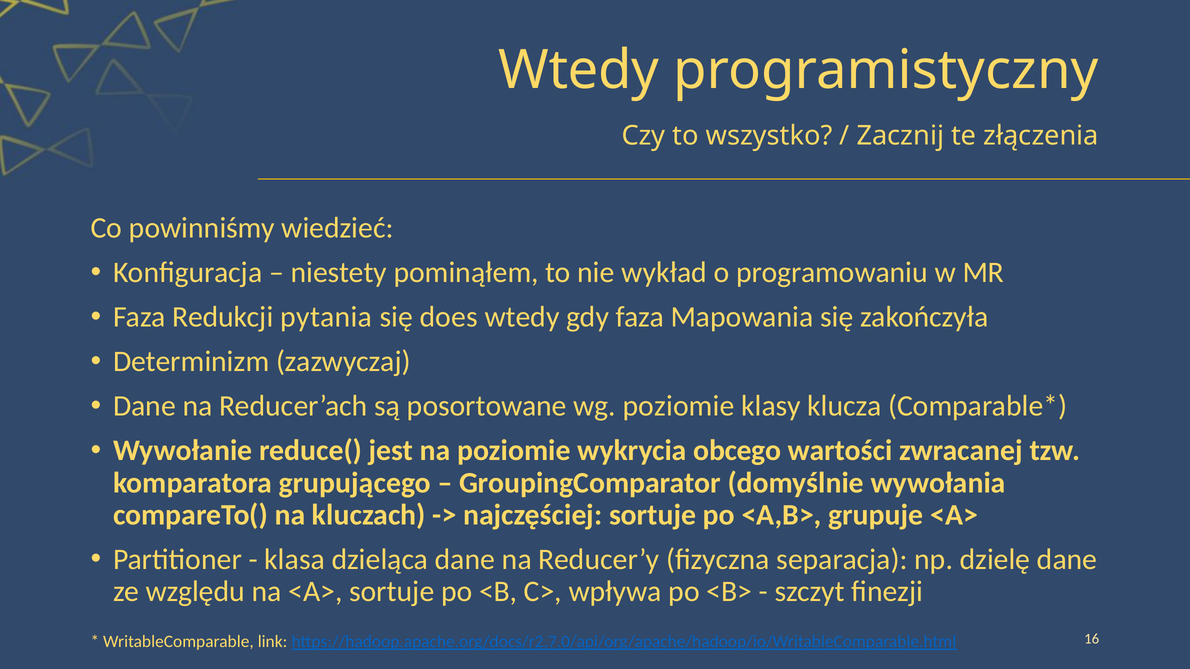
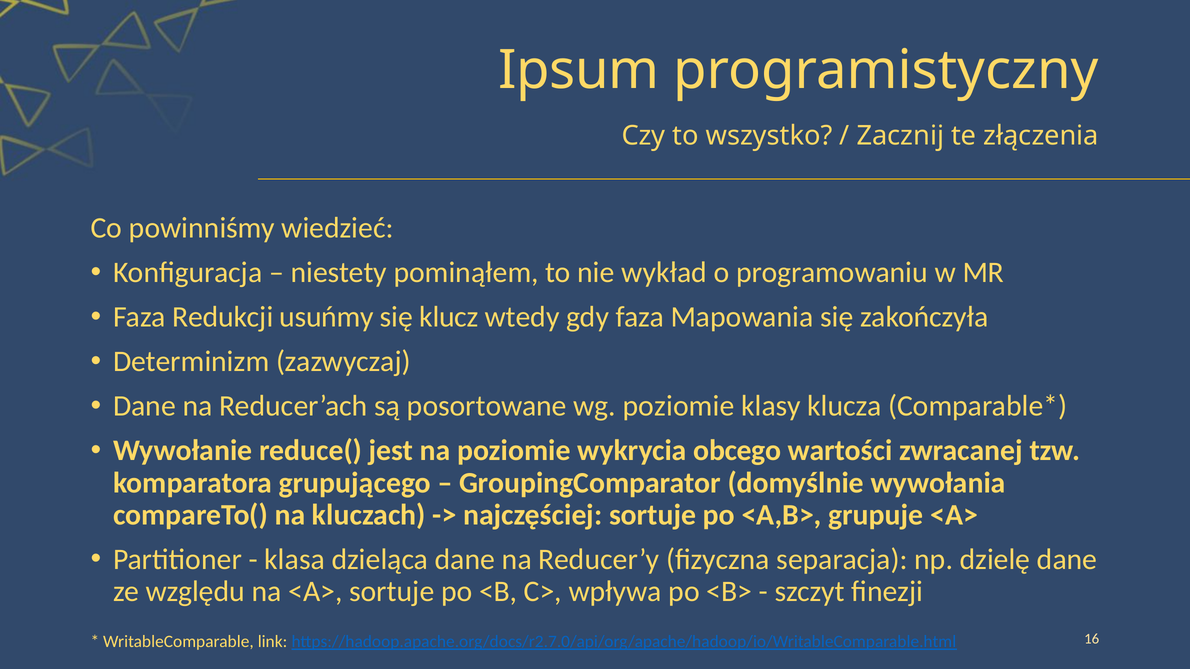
Wtedy at (579, 70): Wtedy -> Ipsum
pytania: pytania -> usuńmy
does: does -> klucz
